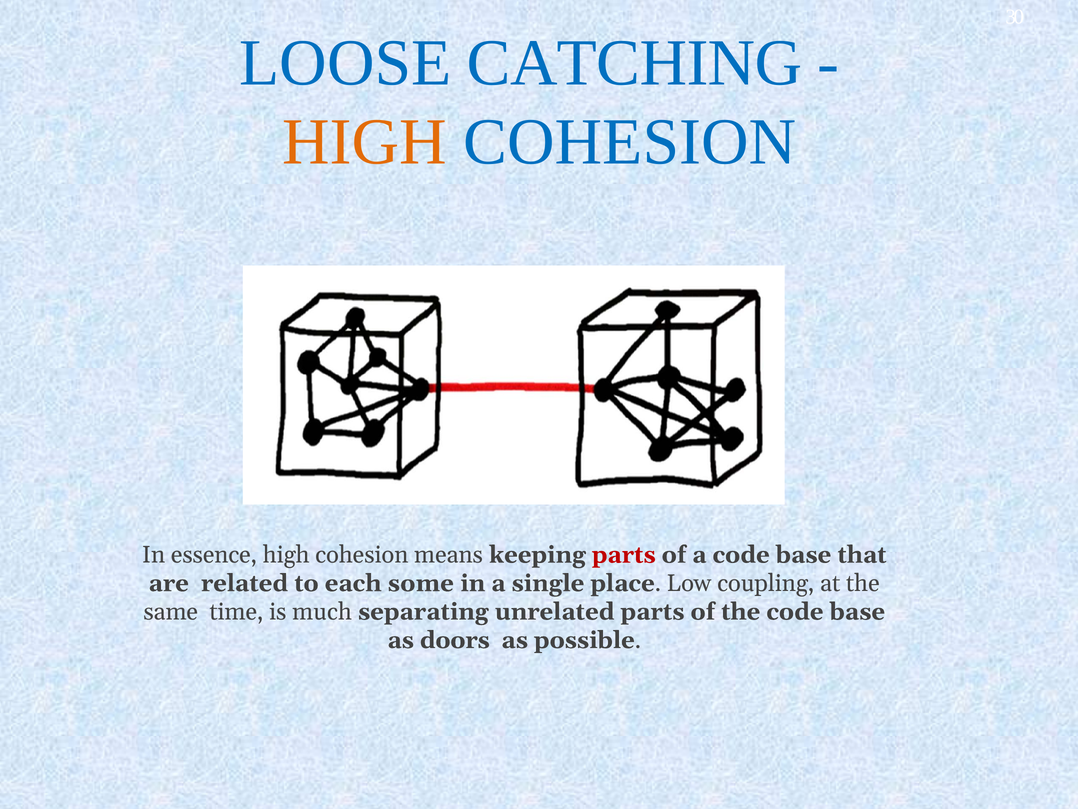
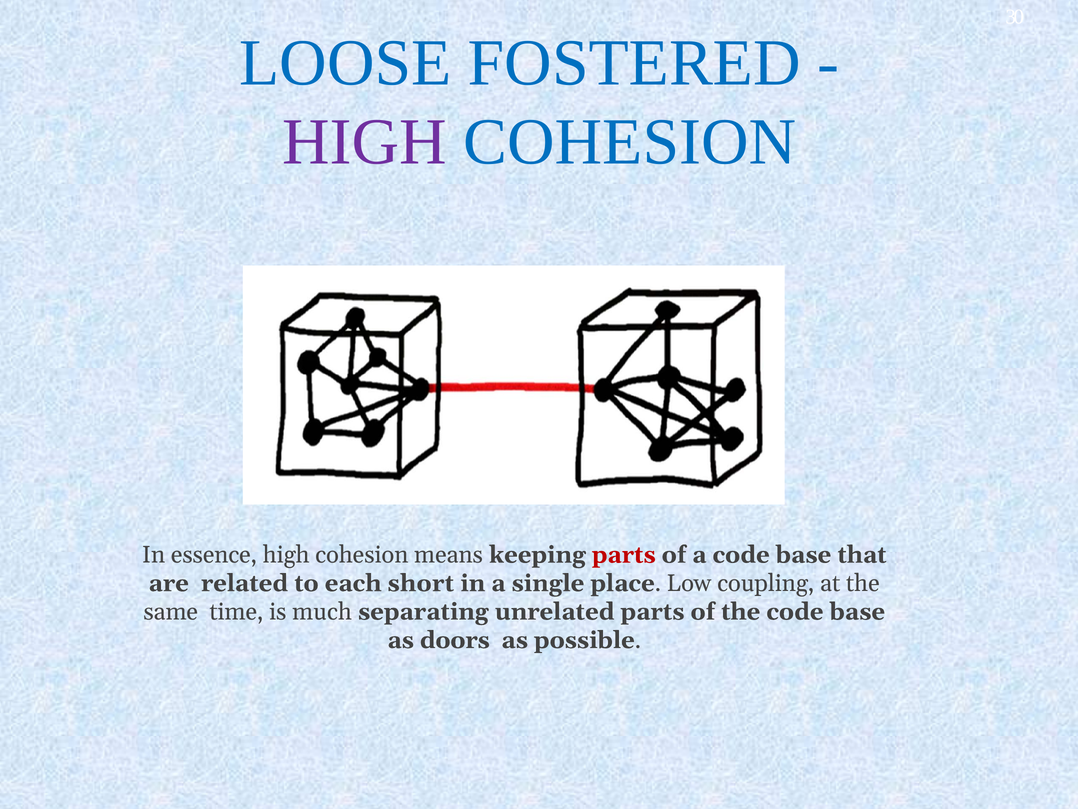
CATCHING: CATCHING -> FOSTERED
HIGH at (365, 142) colour: orange -> purple
some: some -> short
